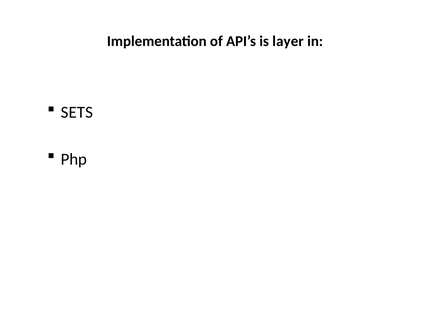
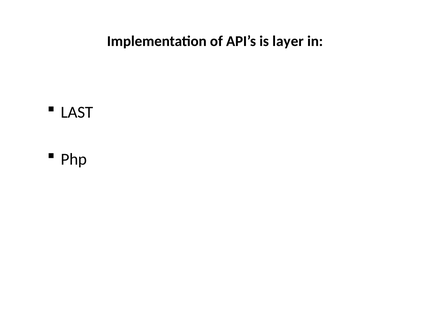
SETS: SETS -> LAST
